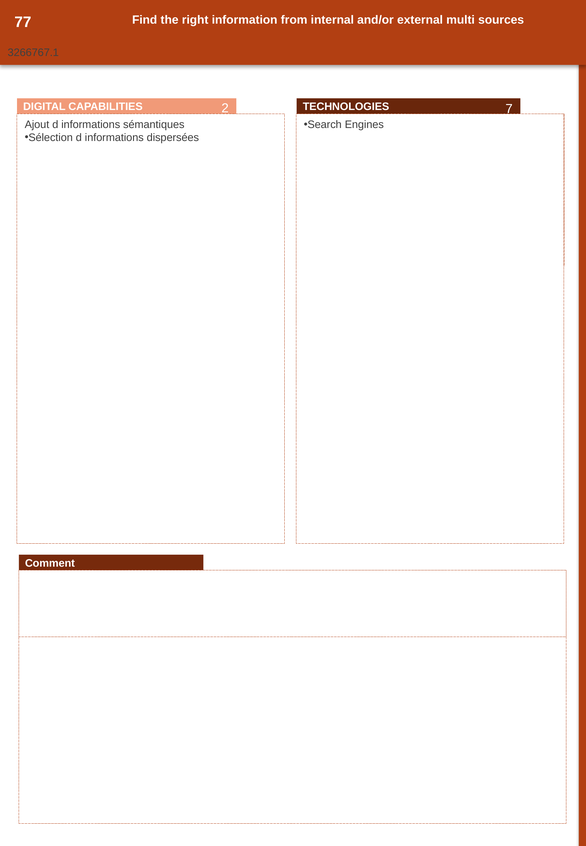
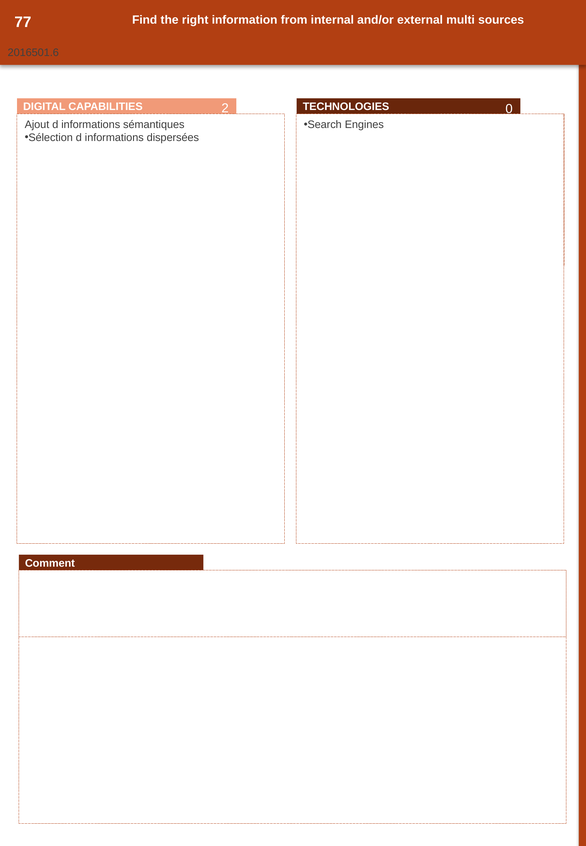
3266767.1: 3266767.1 -> 2016501.6
2 7: 7 -> 0
